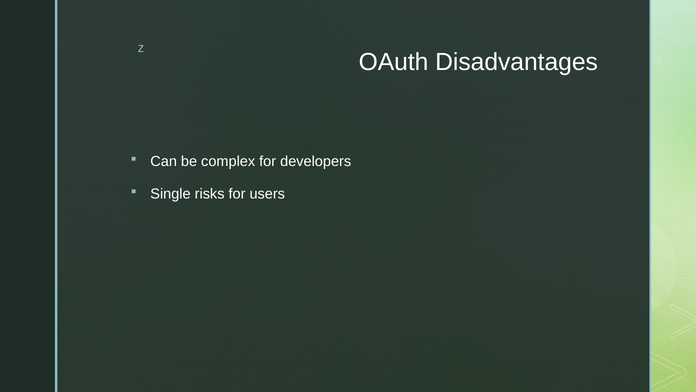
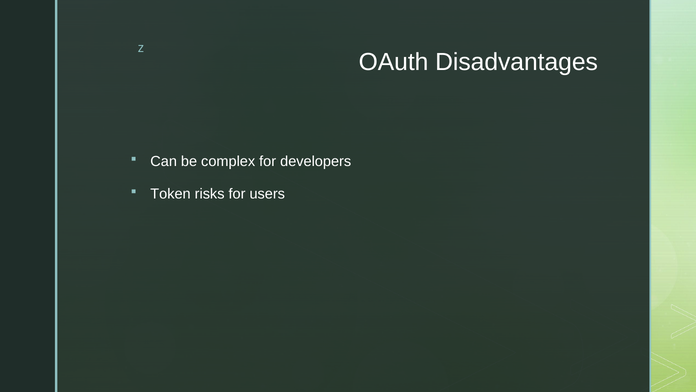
Single: Single -> Token
